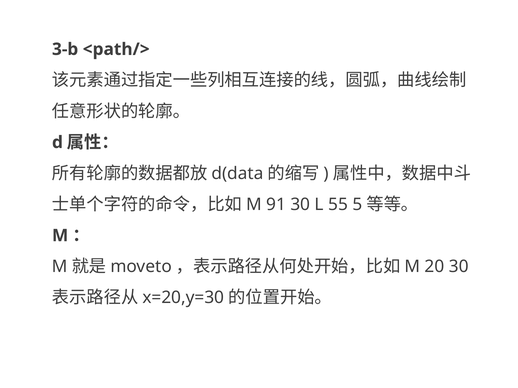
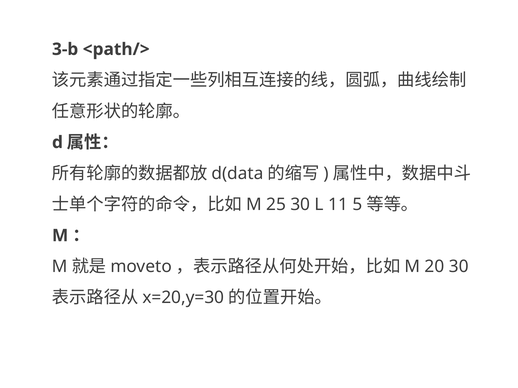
91: 91 -> 25
55: 55 -> 11
